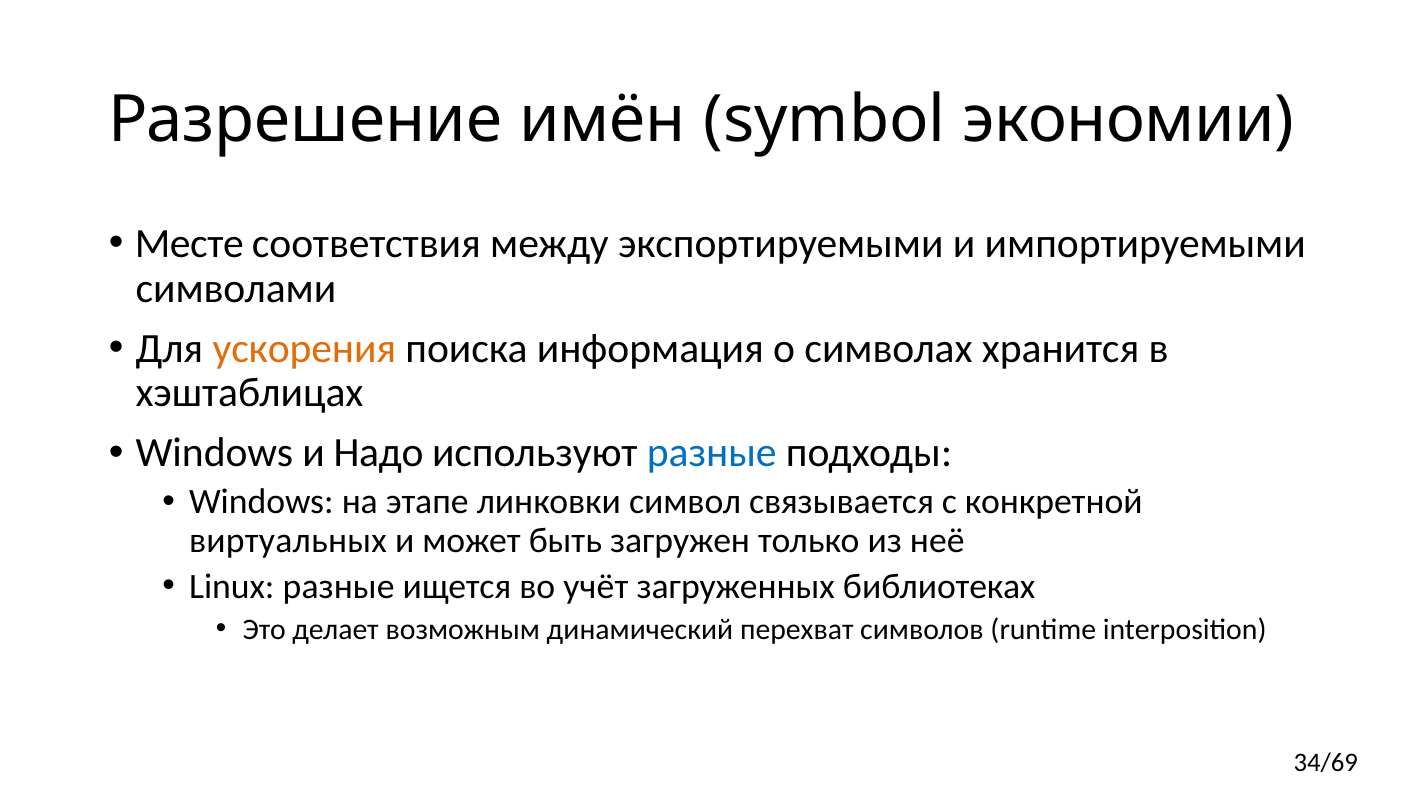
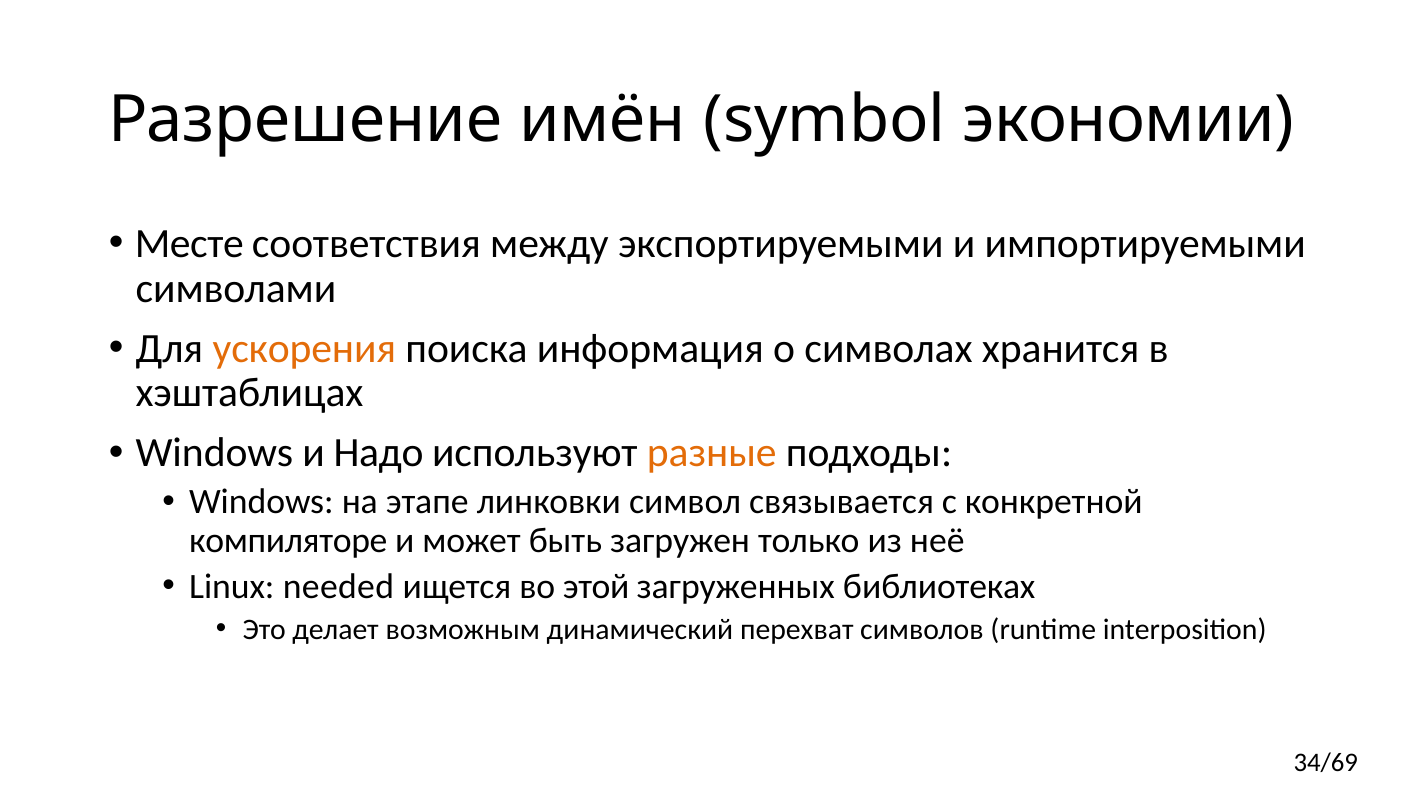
разные at (712, 453) colour: blue -> orange
виртуальных: виртуальных -> компиляторе
Linux разные: разные -> needed
учёт: учёт -> этой
